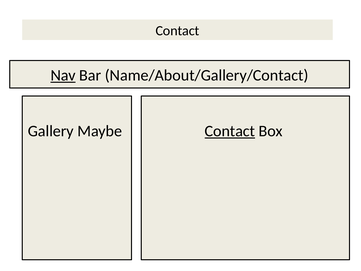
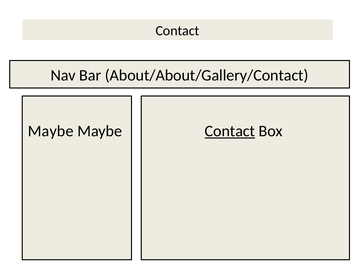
Nav underline: present -> none
Name/About/Gallery/Contact: Name/About/Gallery/Contact -> About/About/Gallery/Contact
Gallery at (51, 131): Gallery -> Maybe
